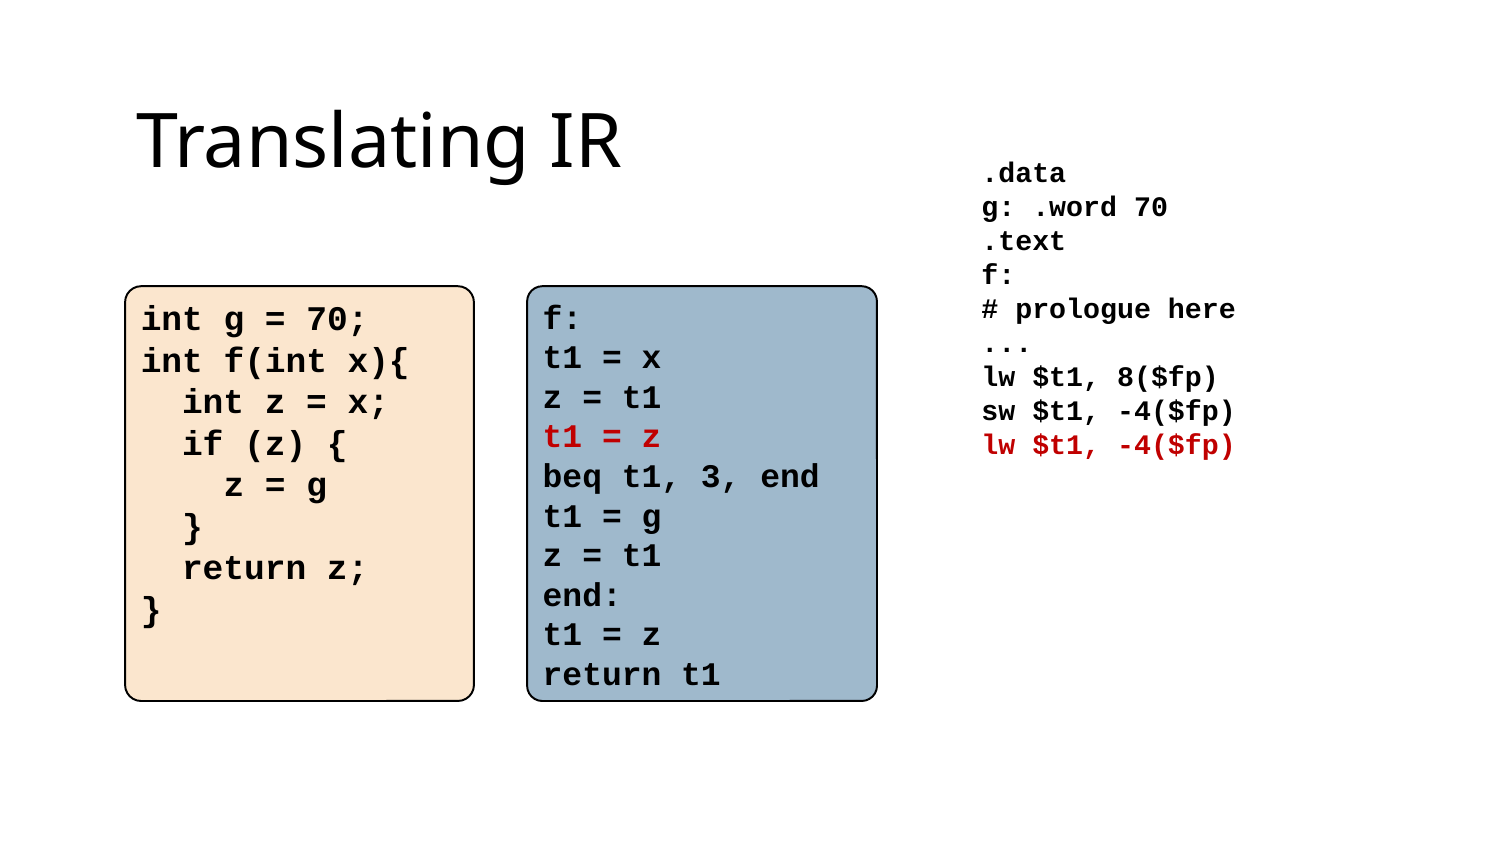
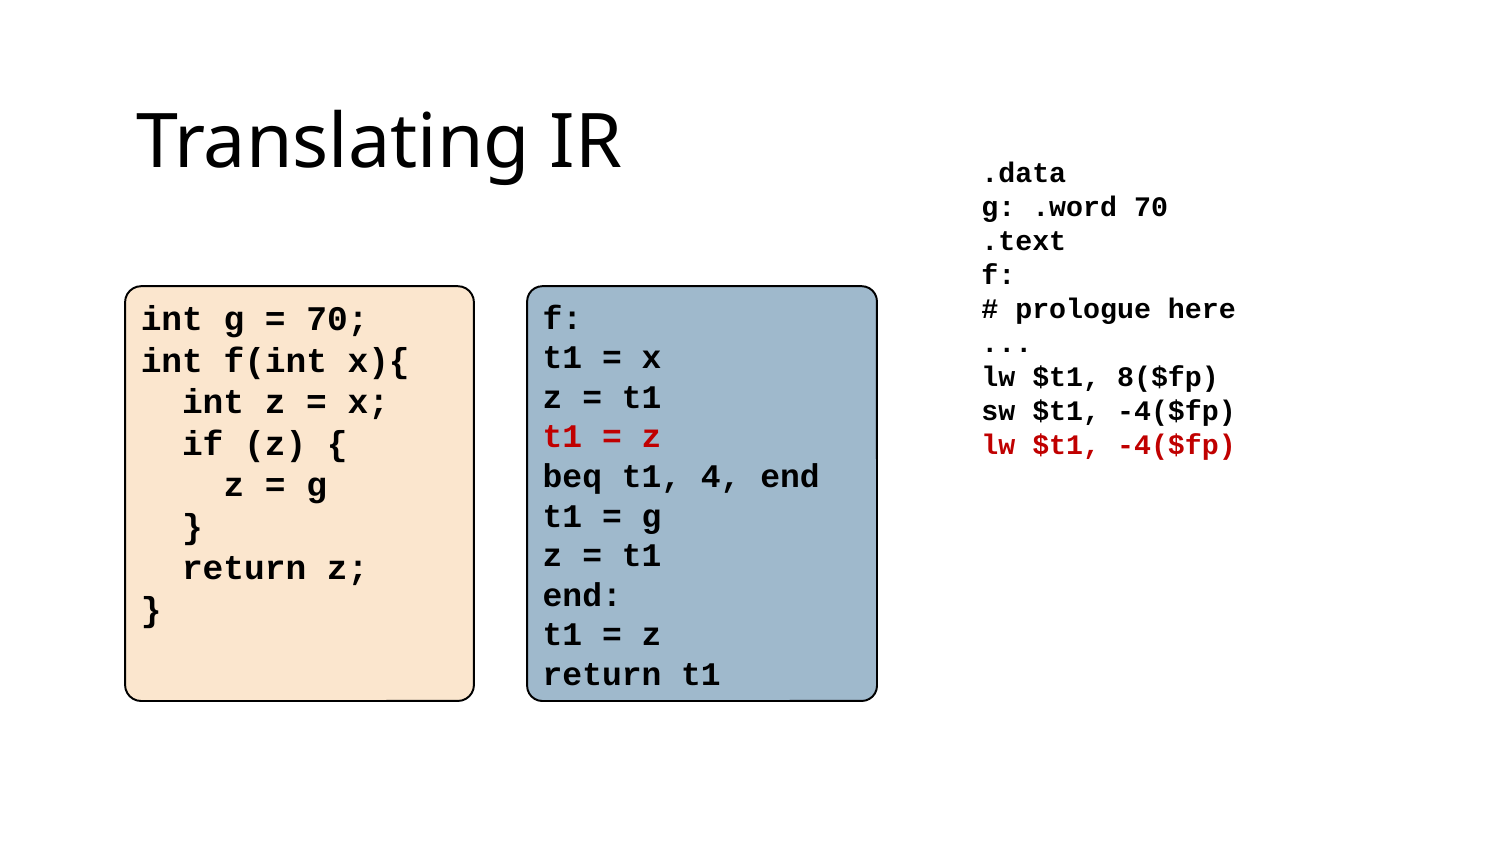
3: 3 -> 4
